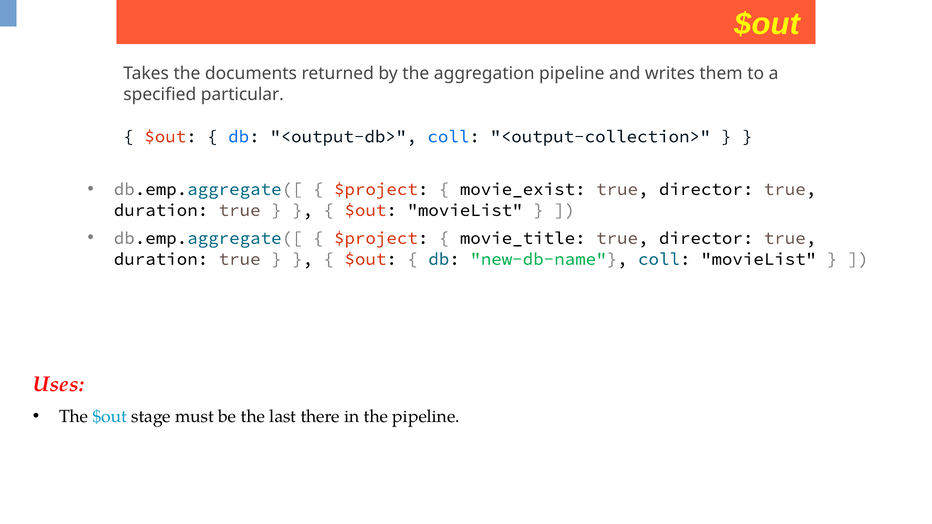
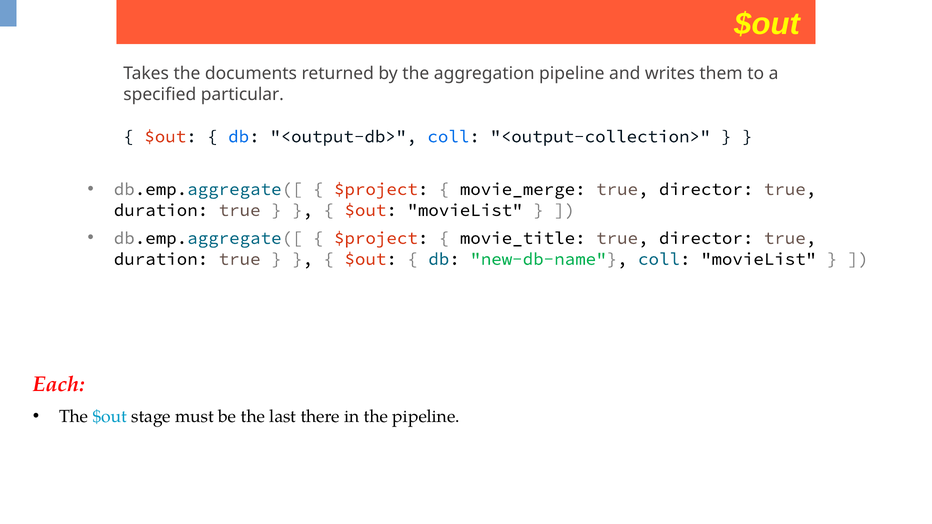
movie_exist: movie_exist -> movie_merge
Uses: Uses -> Each
